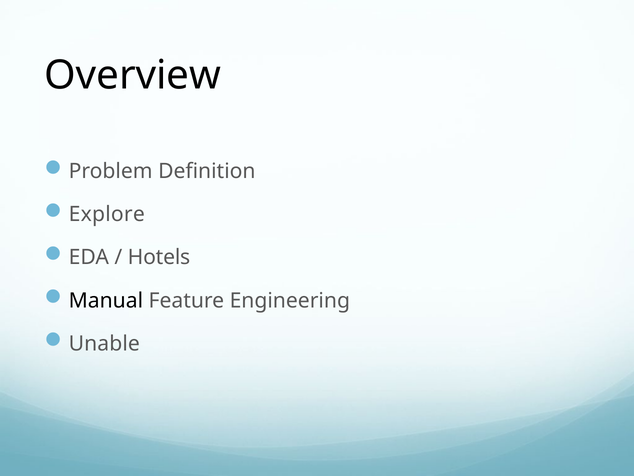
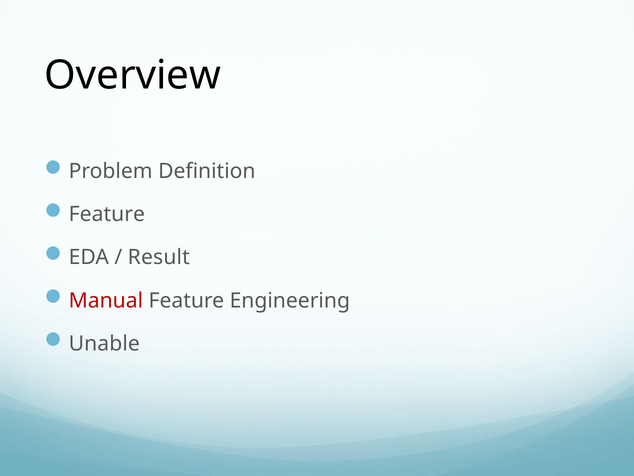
Explore at (107, 214): Explore -> Feature
Hotels: Hotels -> Result
Manual colour: black -> red
